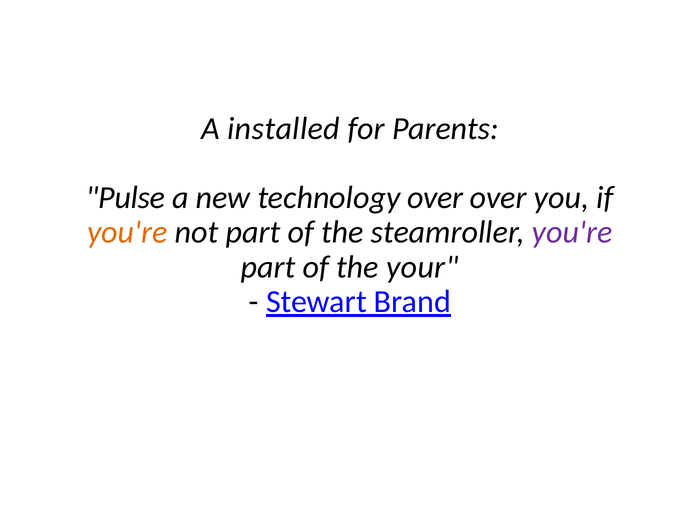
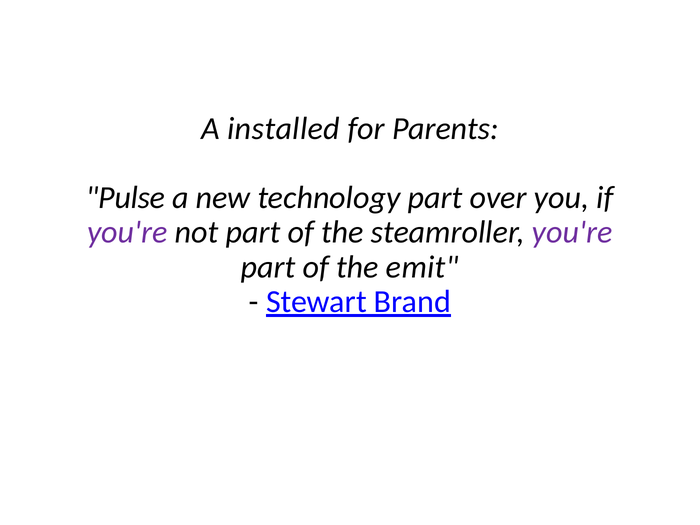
technology over: over -> part
you're at (127, 232) colour: orange -> purple
your: your -> emit
